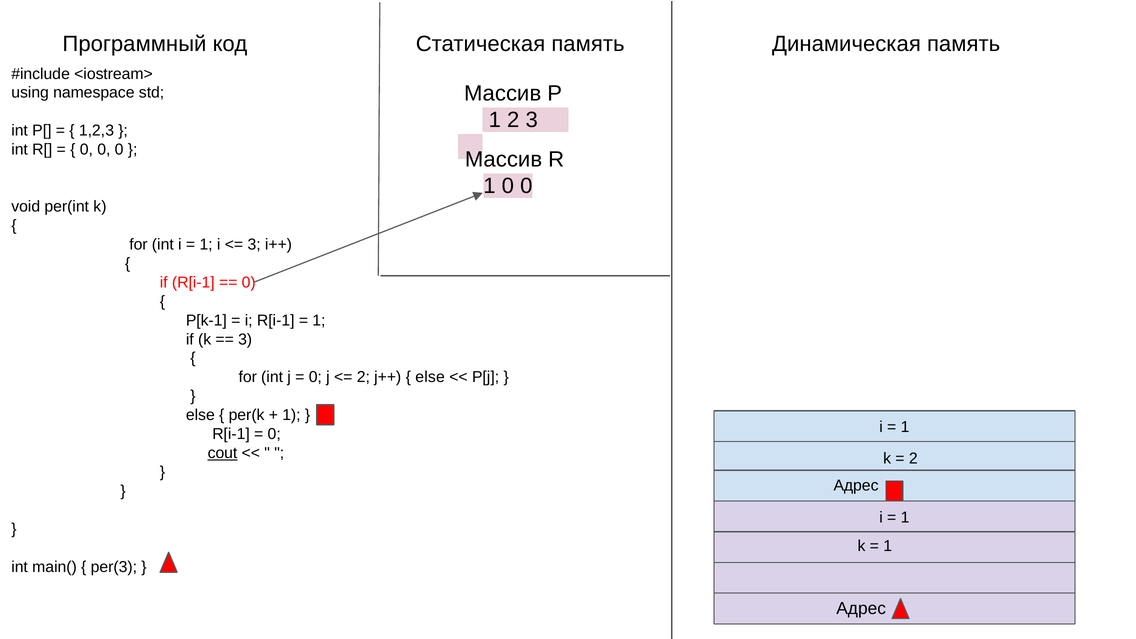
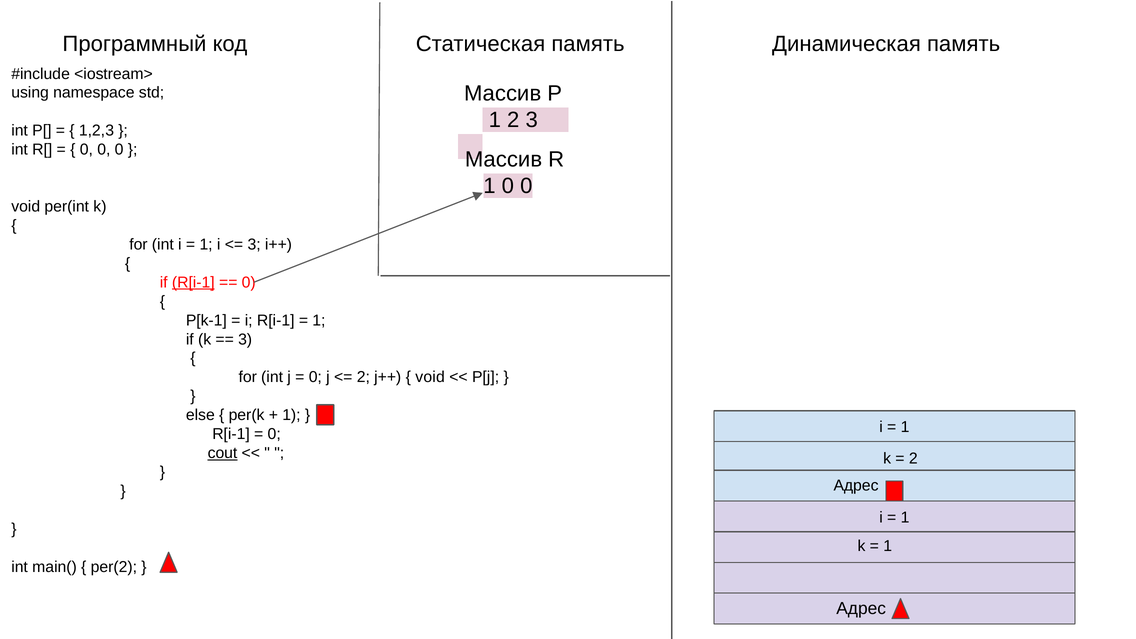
R[i-1 at (193, 282) underline: none -> present
else at (430, 377): else -> void
per(3: per(3 -> per(2
